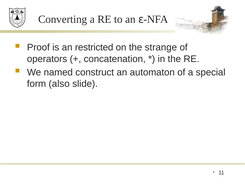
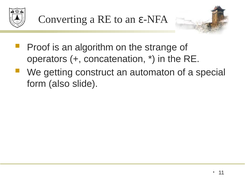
restricted: restricted -> algorithm
named: named -> getting
